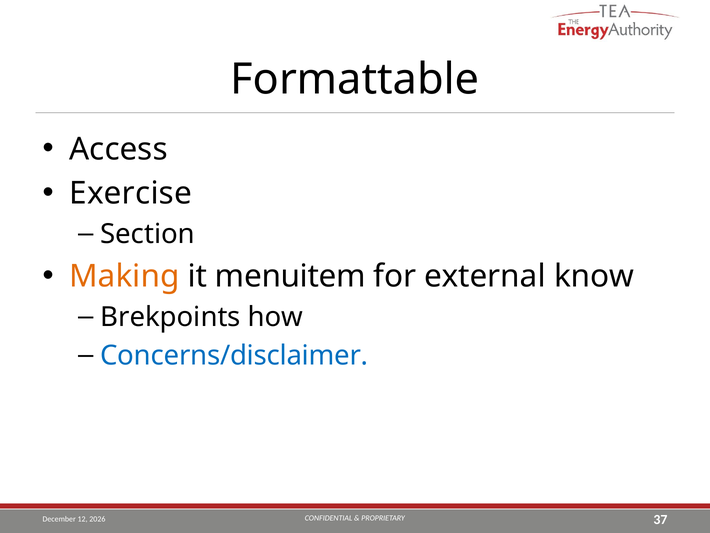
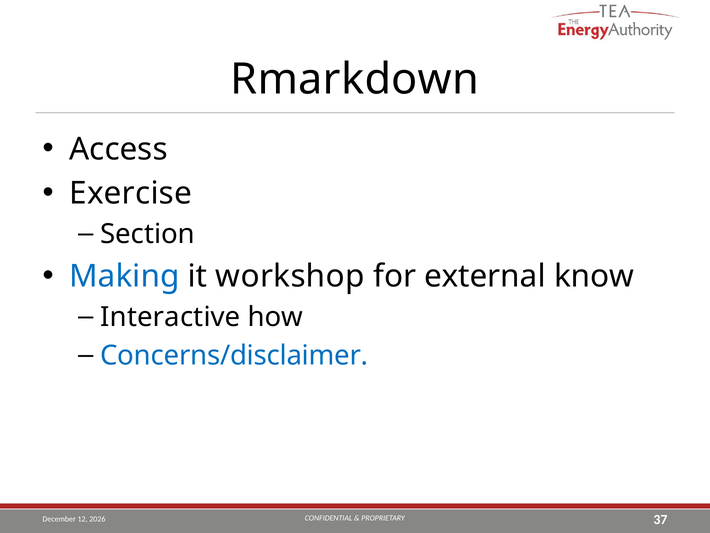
Formattable: Formattable -> Rmarkdown
Making colour: orange -> blue
menuitem: menuitem -> workshop
Brekpoints: Brekpoints -> Interactive
